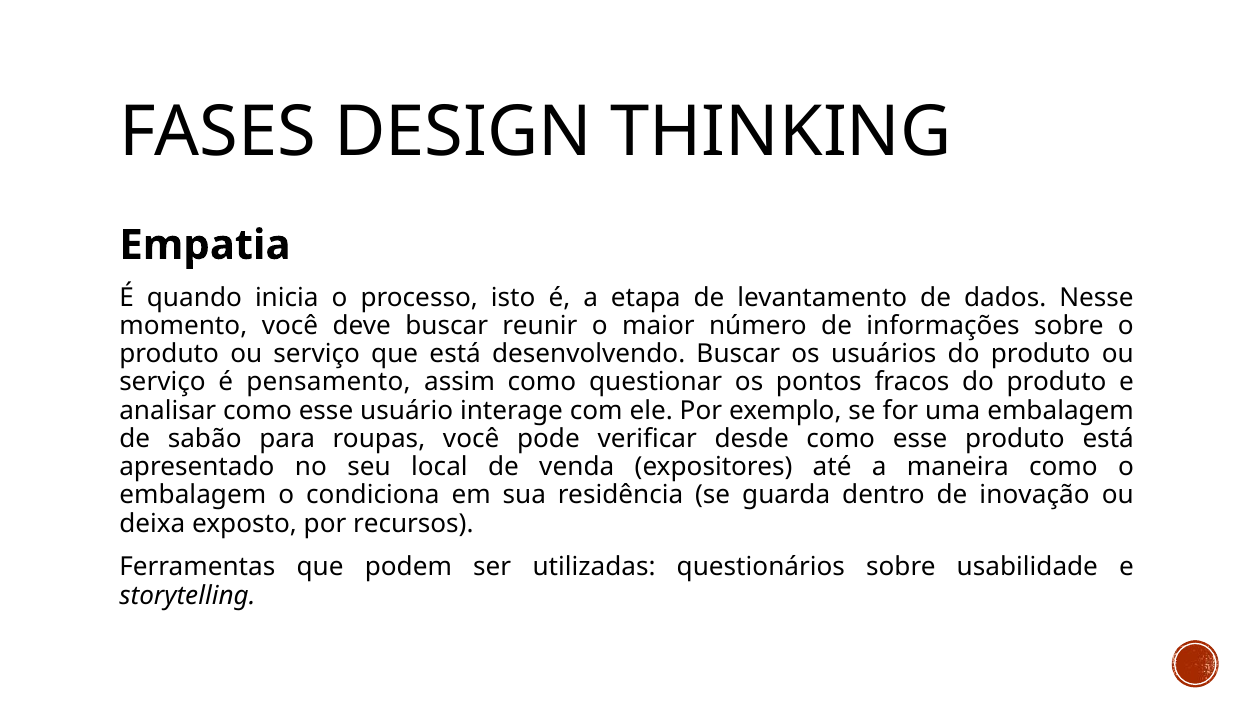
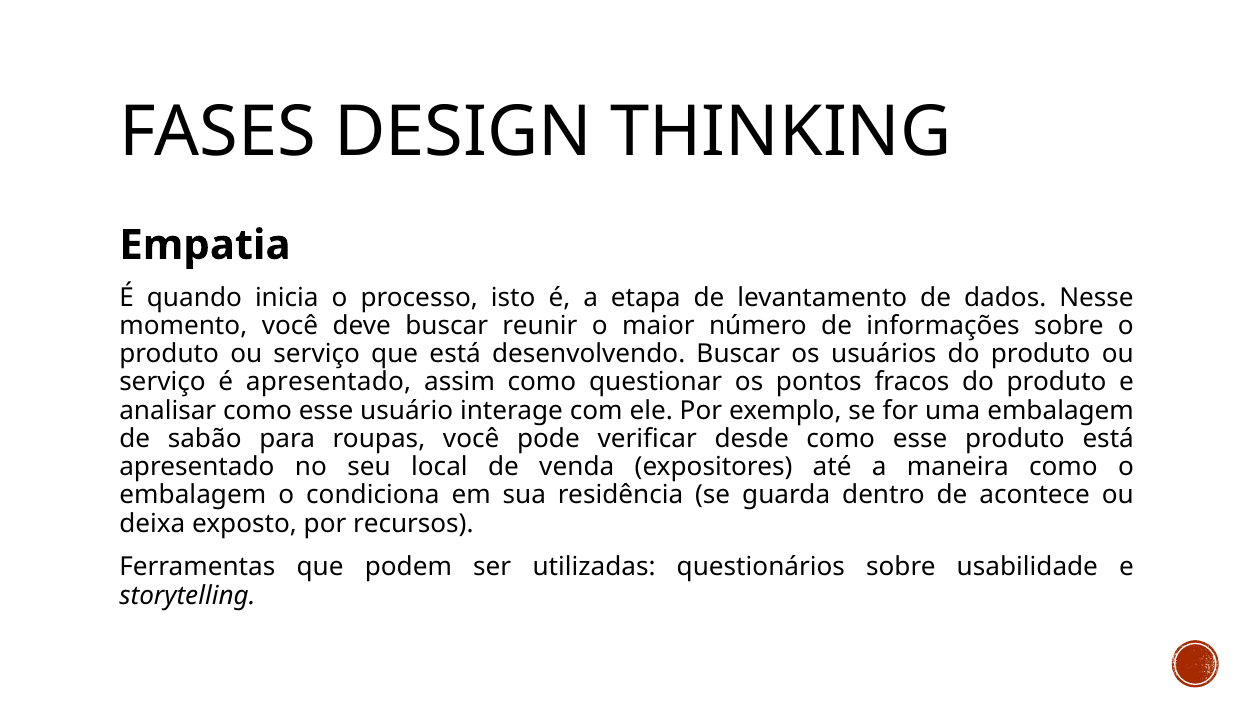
é pensamento: pensamento -> apresentado
inovação: inovação -> acontece
